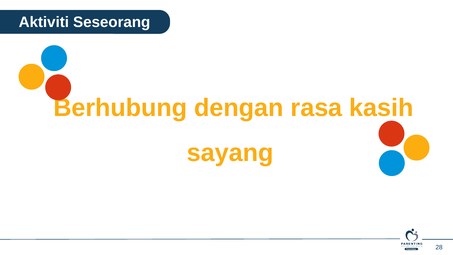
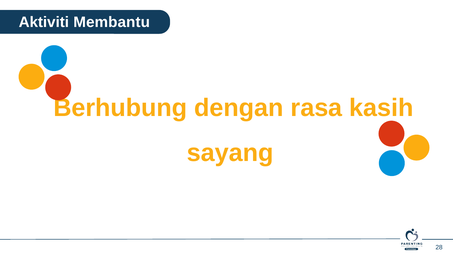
Seseorang: Seseorang -> Membantu
